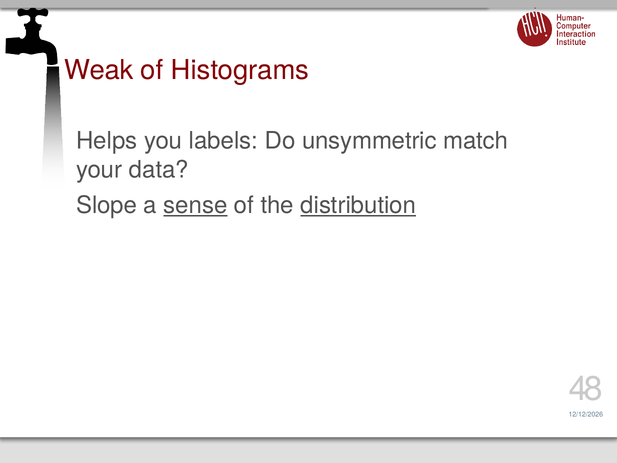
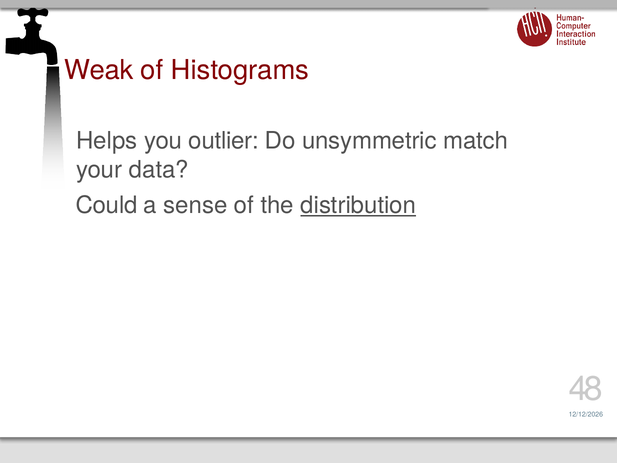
labels: labels -> outlier
Slope: Slope -> Could
sense underline: present -> none
